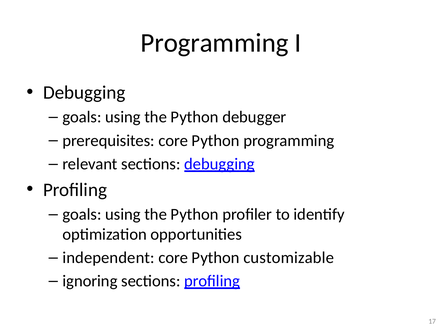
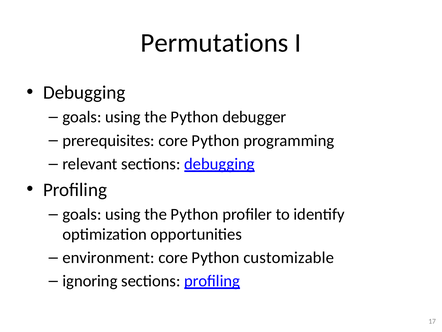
Programming at (215, 43): Programming -> Permutations
independent: independent -> environment
